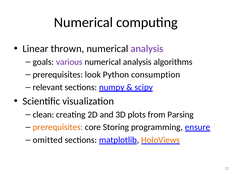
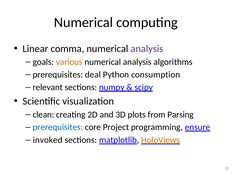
thrown: thrown -> comma
various colour: purple -> orange
look: look -> deal
prerequisites at (58, 127) colour: orange -> blue
Storing: Storing -> Project
omitted: omitted -> invoked
